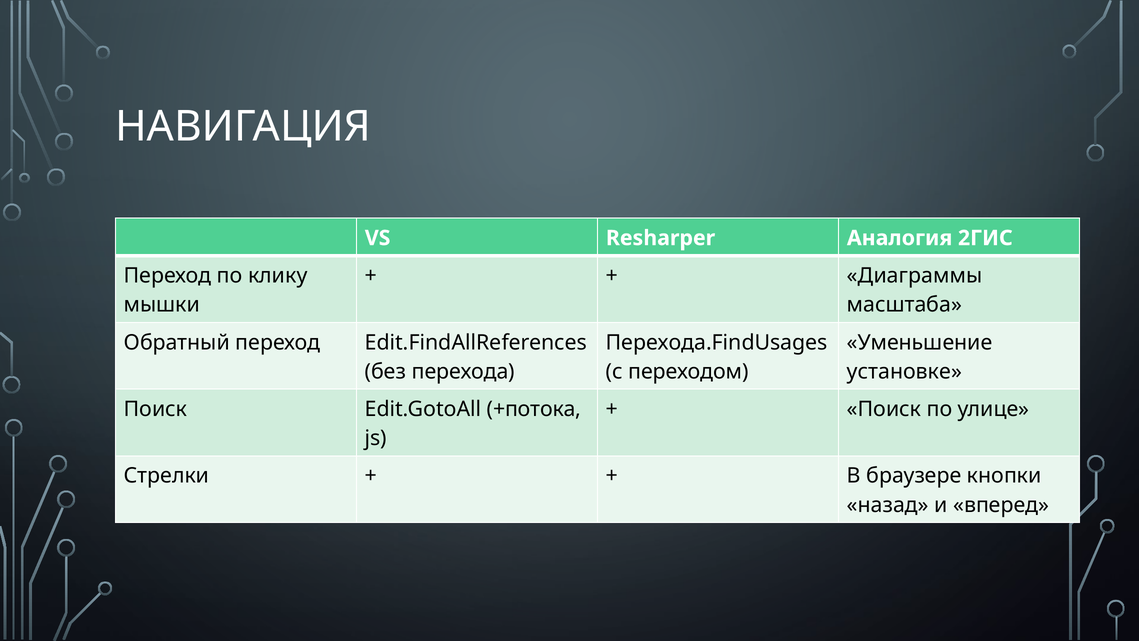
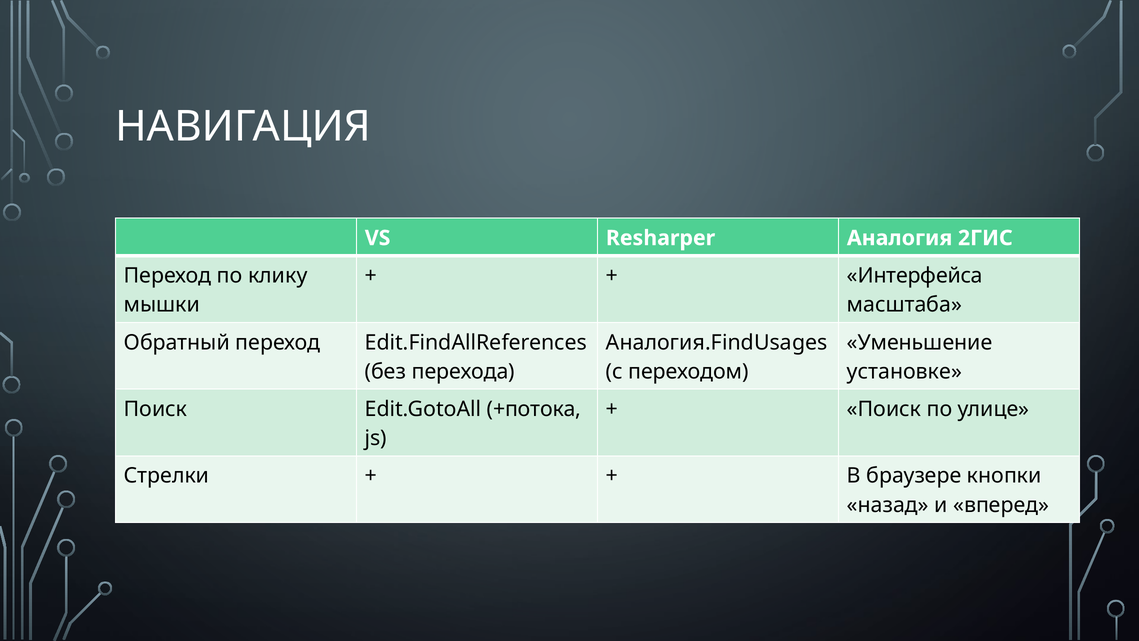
Диаграммы: Диаграммы -> Интерфейса
Перехода.FindUsages: Перехода.FindUsages -> Аналогия.FindUsages
